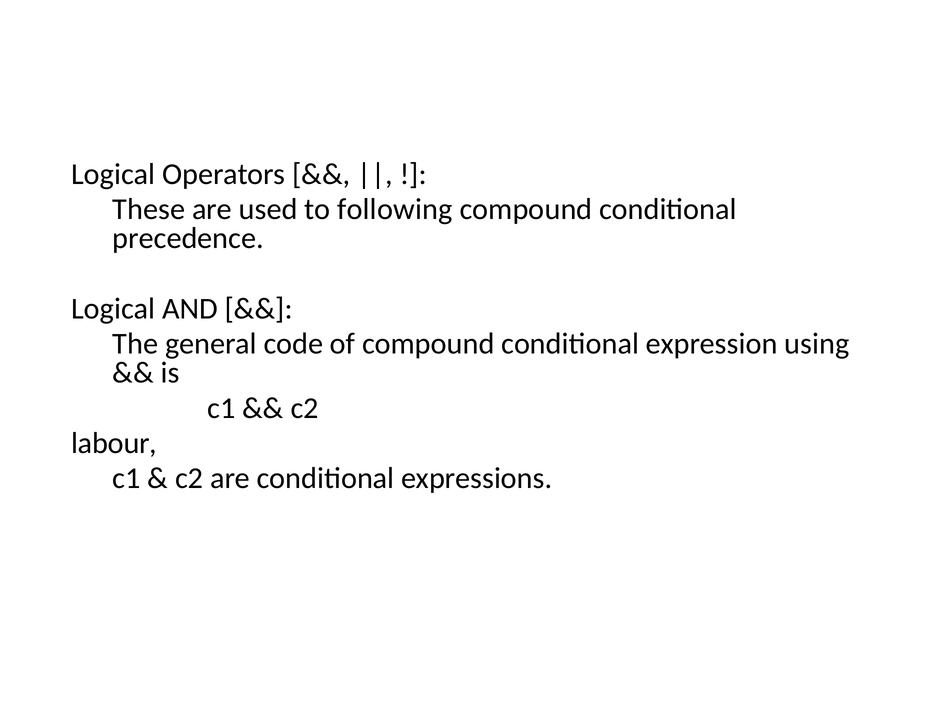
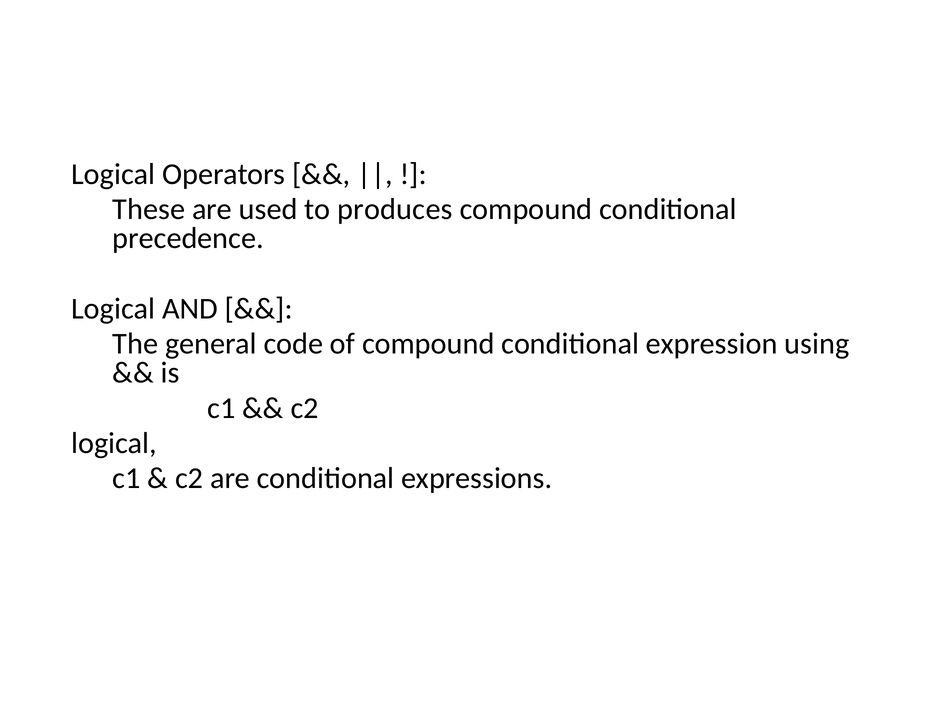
following: following -> produces
labour at (114, 443): labour -> logical
